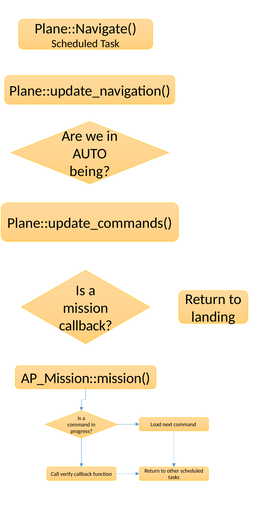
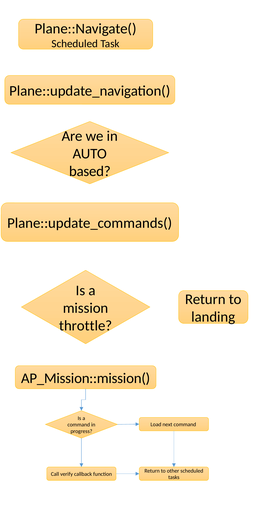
being: being -> based
callback at (86, 326): callback -> throttle
